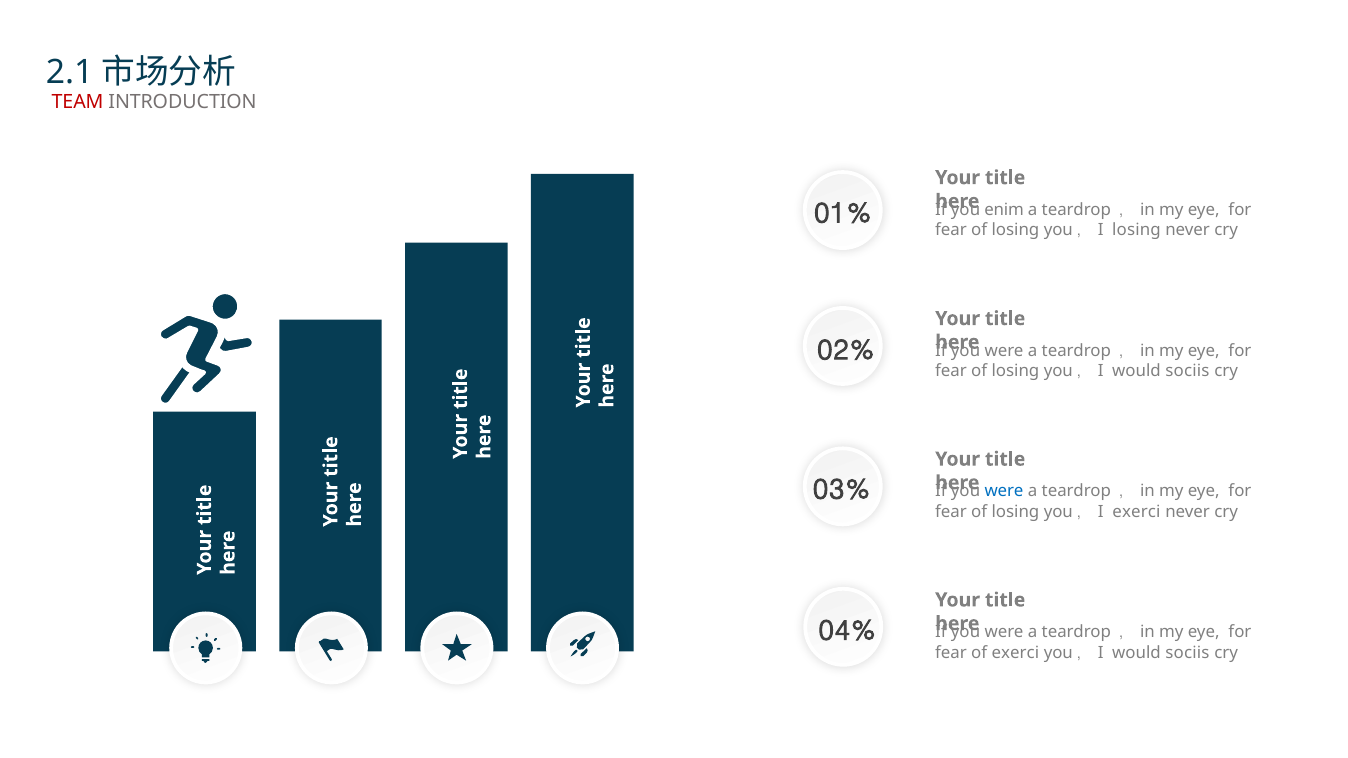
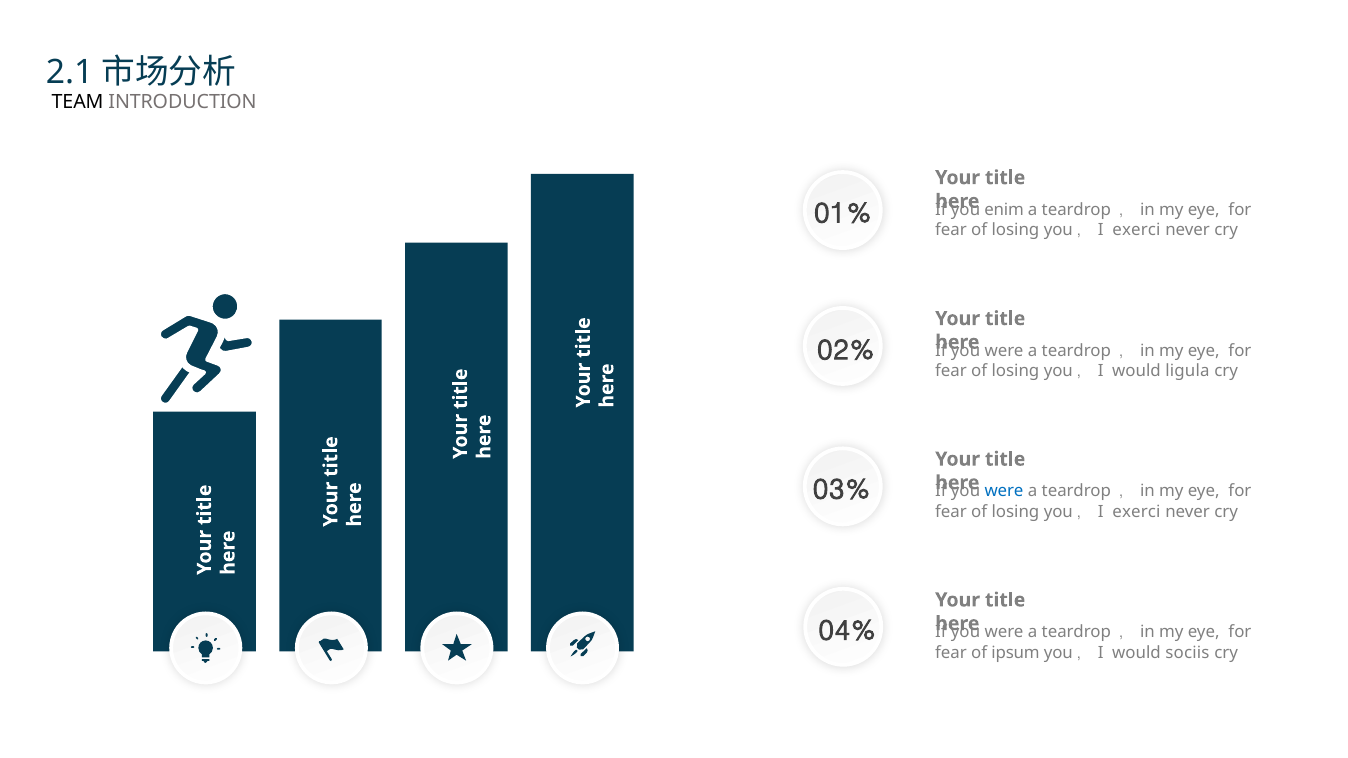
TEAM colour: red -> black
losing at (1136, 230): losing -> exerci
losing you，I would sociis: sociis -> ligula
of exerci: exerci -> ipsum
